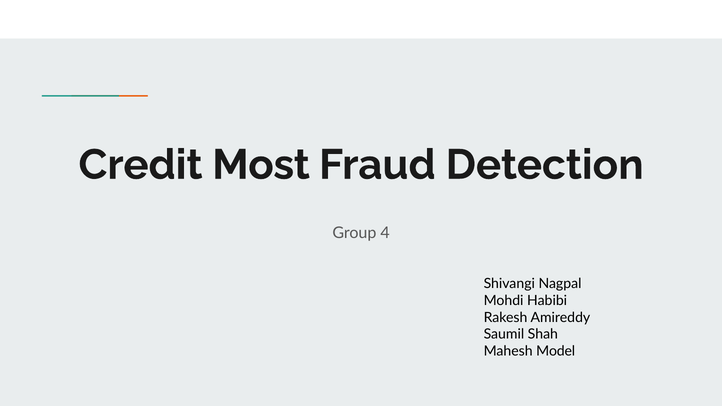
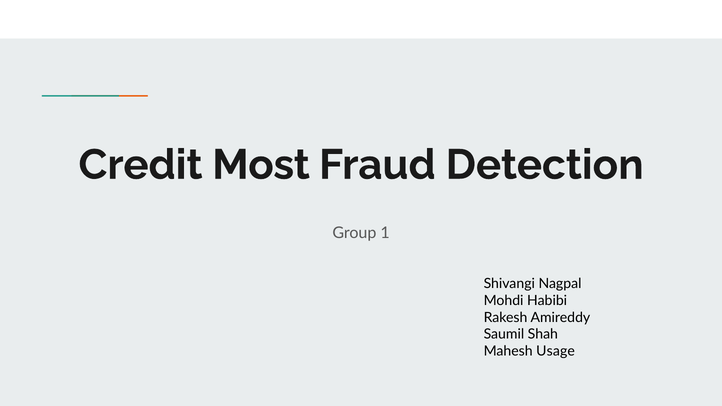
4: 4 -> 1
Model: Model -> Usage
